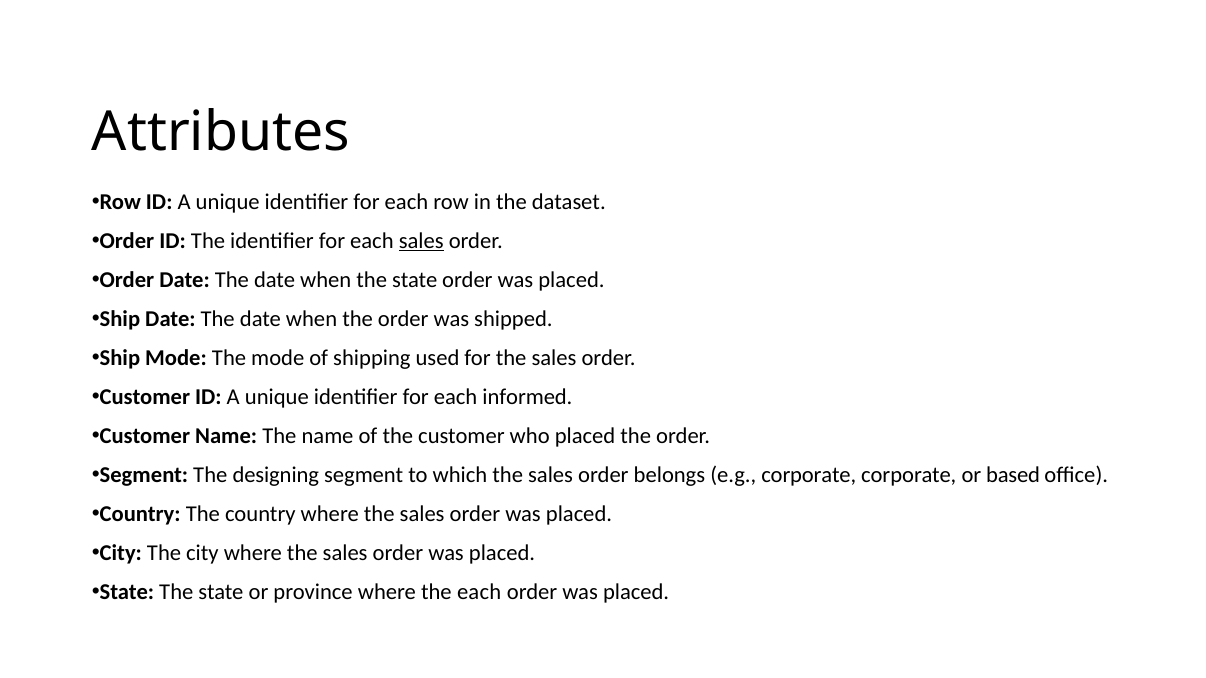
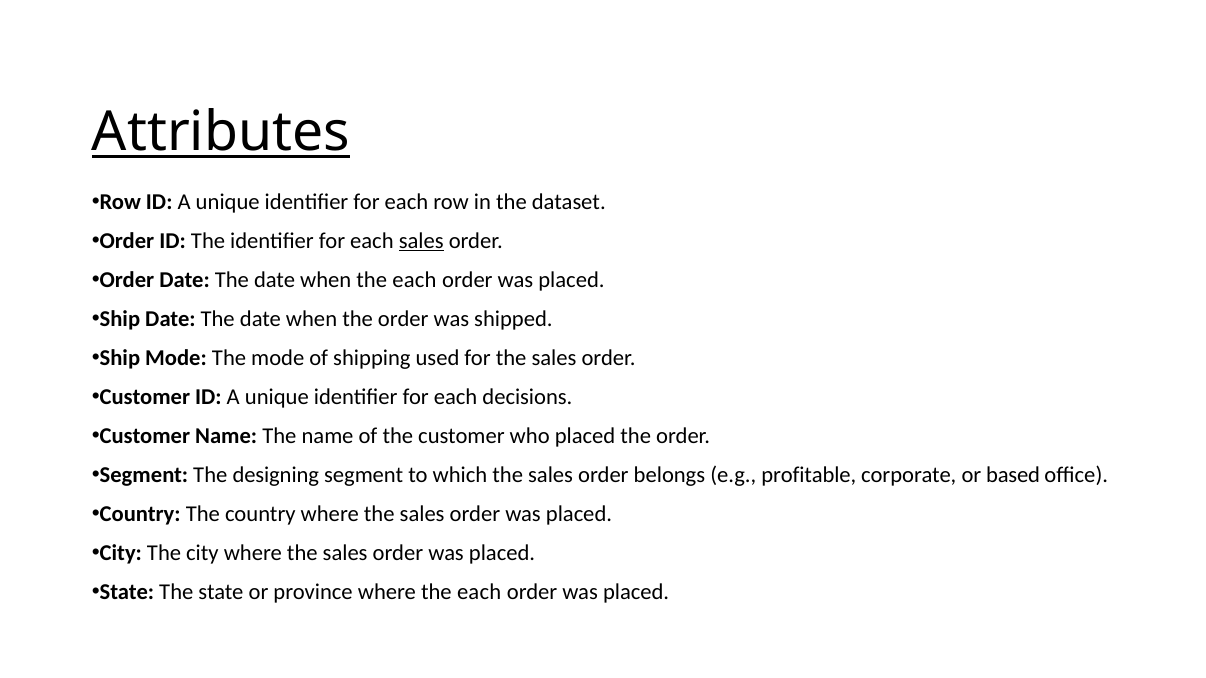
Attributes underline: none -> present
when the state: state -> each
informed: informed -> decisions
e.g corporate: corporate -> profitable
